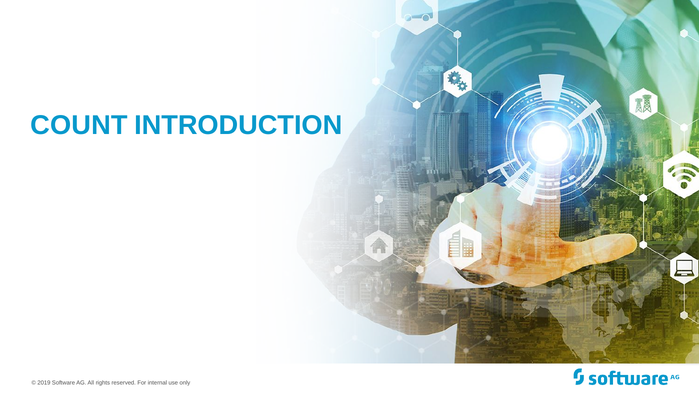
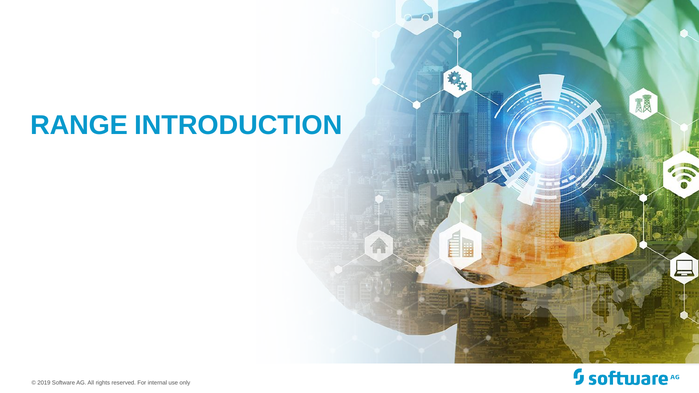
COUNT: COUNT -> RANGE
